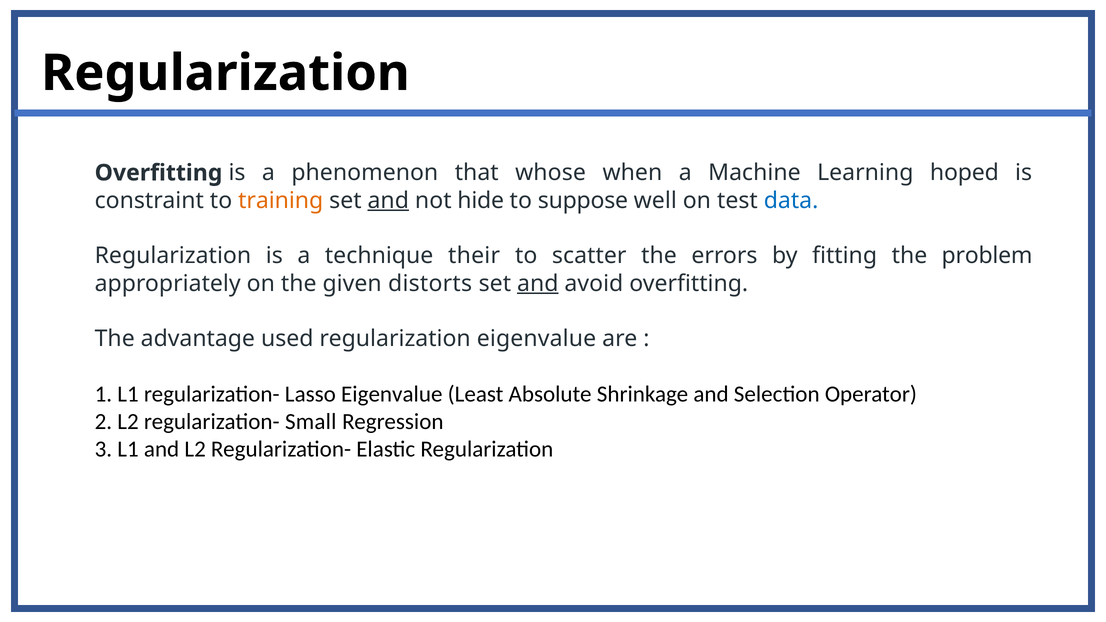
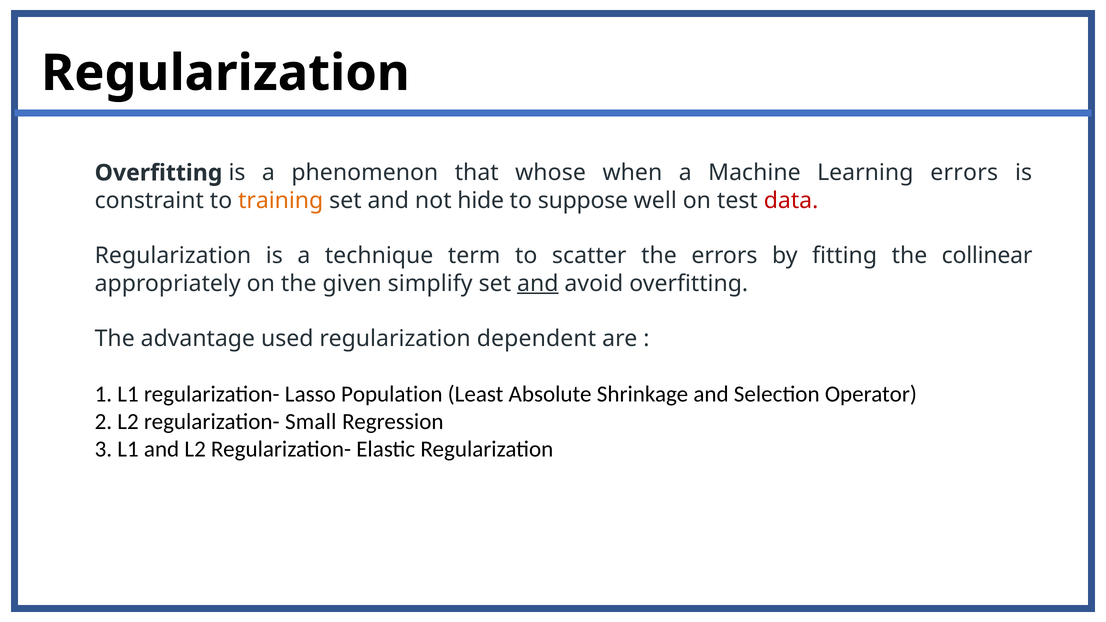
Learning hoped: hoped -> errors
and at (388, 201) underline: present -> none
data colour: blue -> red
their: their -> term
problem: problem -> collinear
distorts: distorts -> simplify
regularization eigenvalue: eigenvalue -> dependent
Lasso Eigenvalue: Eigenvalue -> Population
